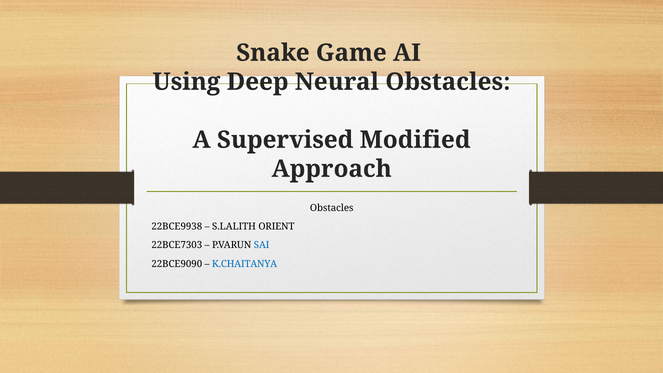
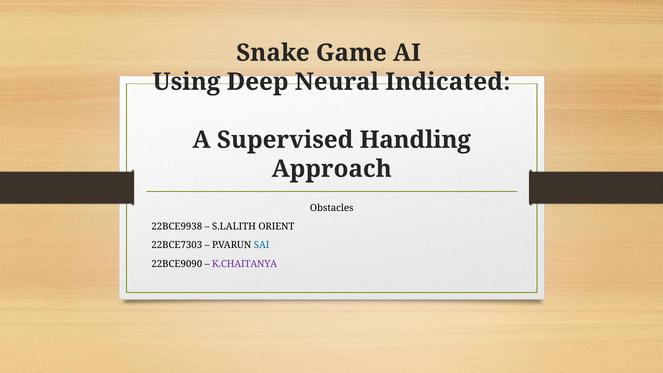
Neural Obstacles: Obstacles -> Indicated
Modified: Modified -> Handling
K.CHAITANYA colour: blue -> purple
